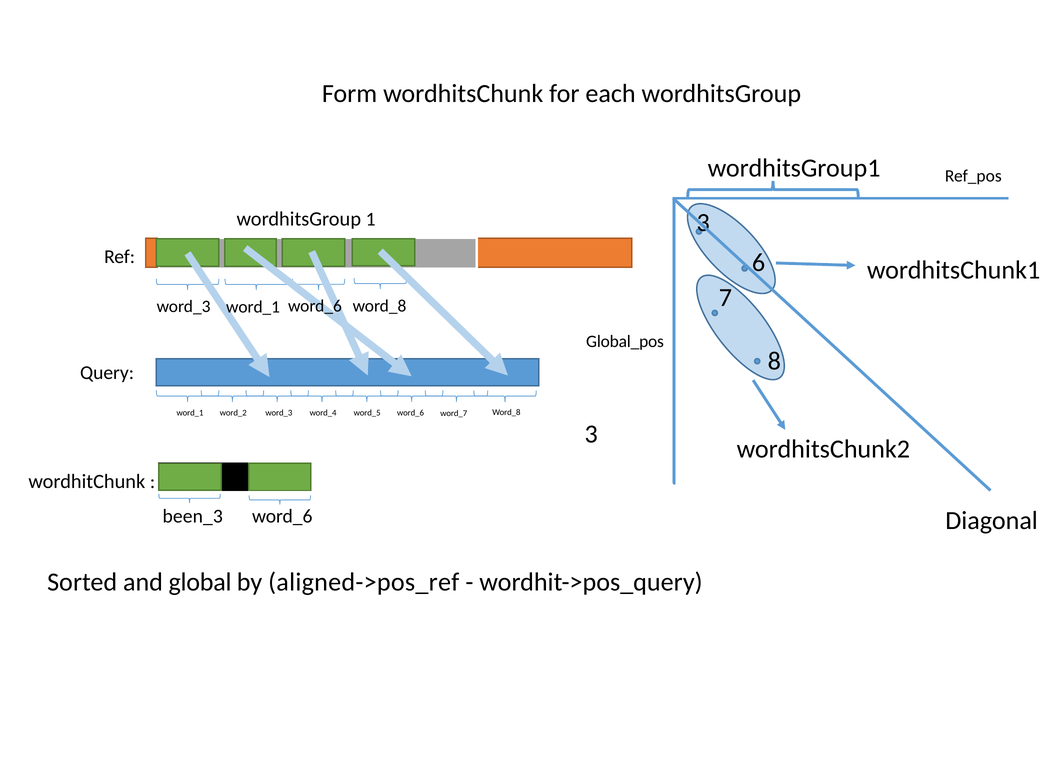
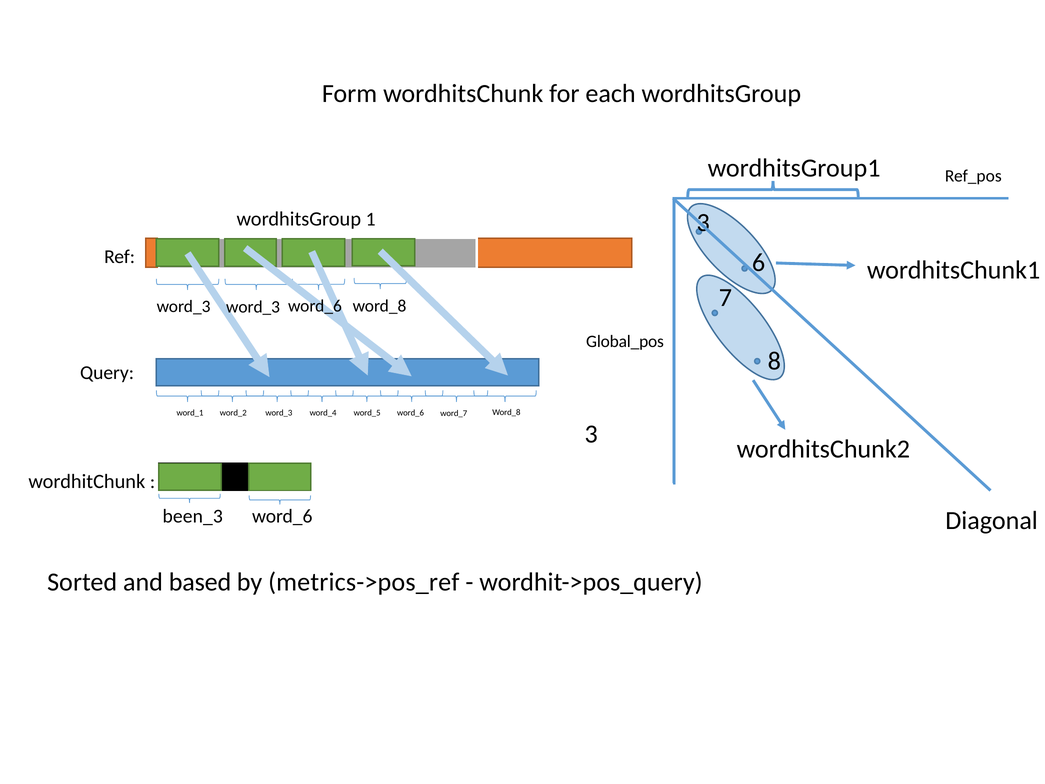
word_3 word_1: word_1 -> word_3
global: global -> based
aligned->pos_ref: aligned->pos_ref -> metrics->pos_ref
